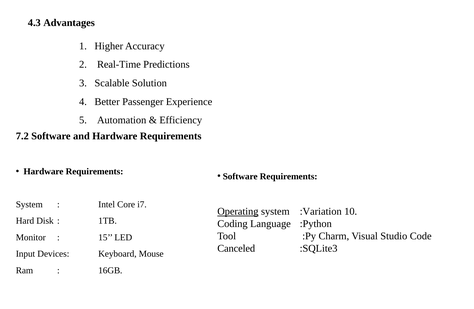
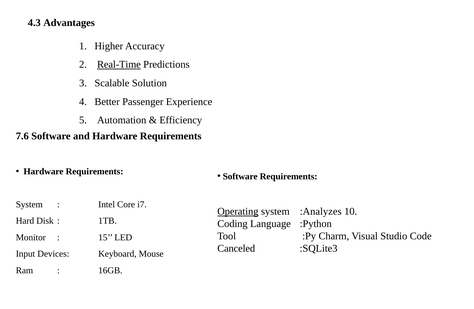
Real-Time underline: none -> present
7.2: 7.2 -> 7.6
:Variation: :Variation -> :Analyzes
